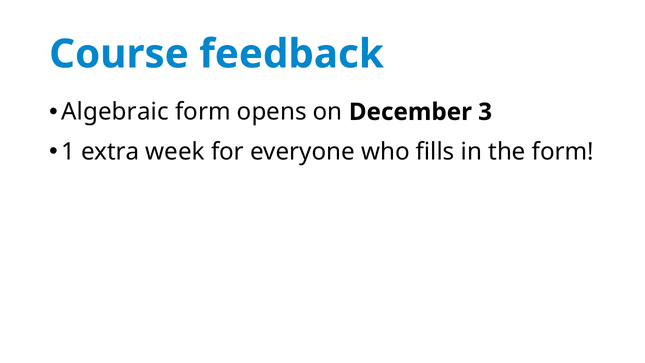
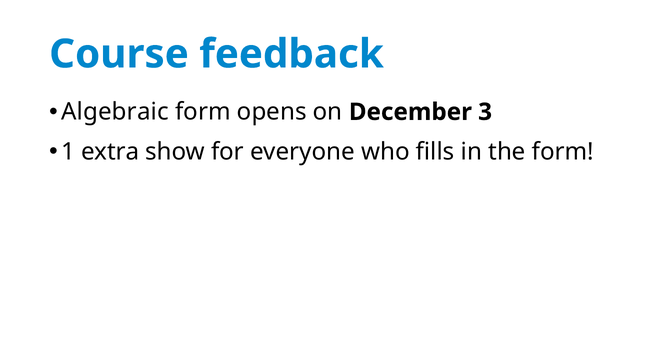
week: week -> show
